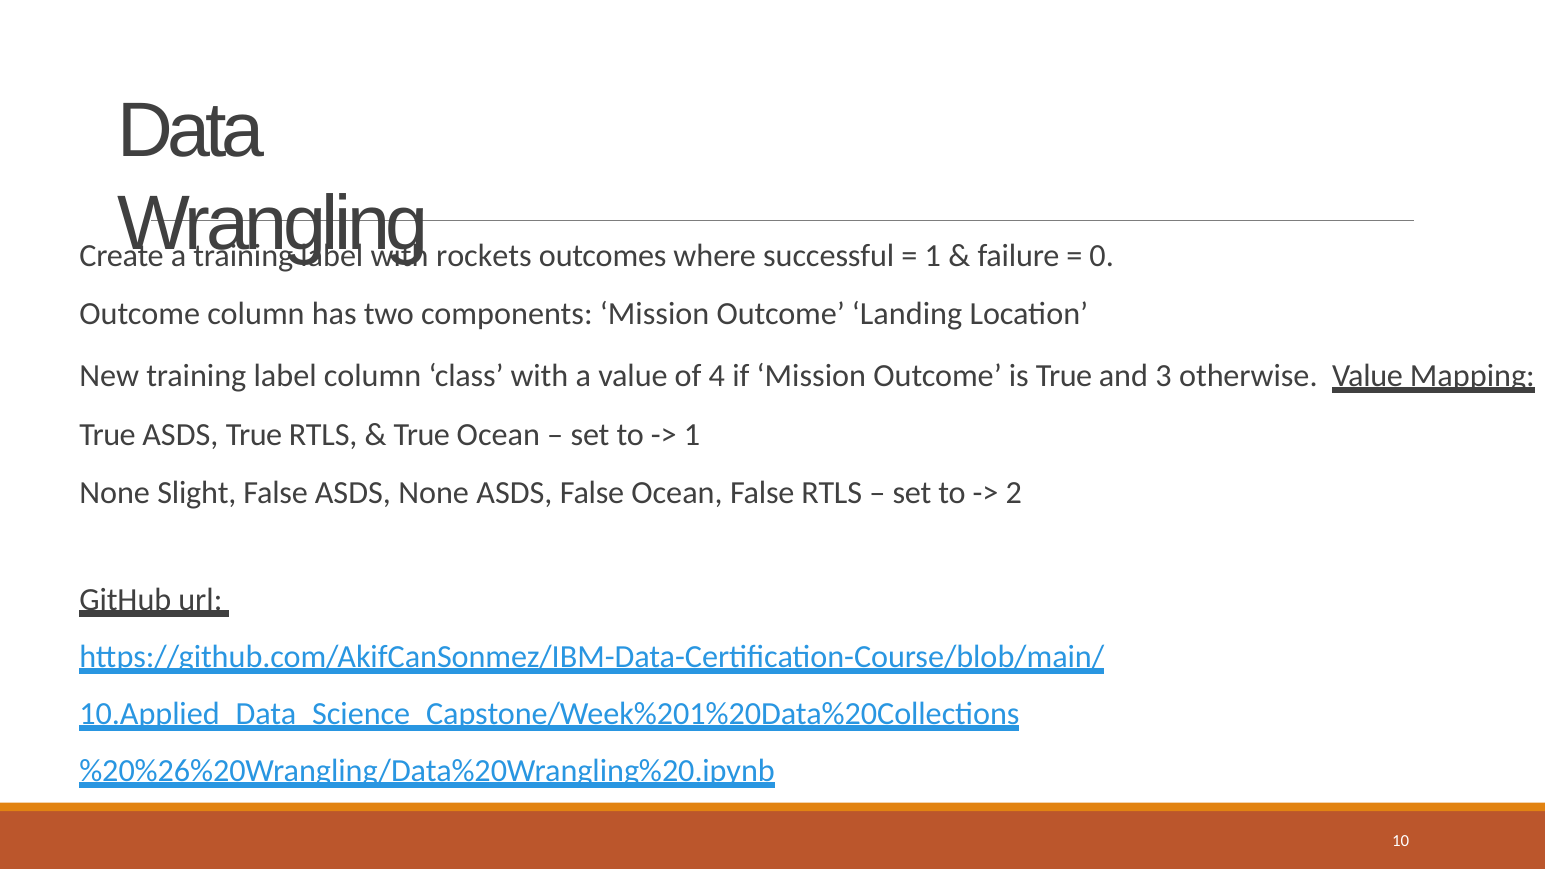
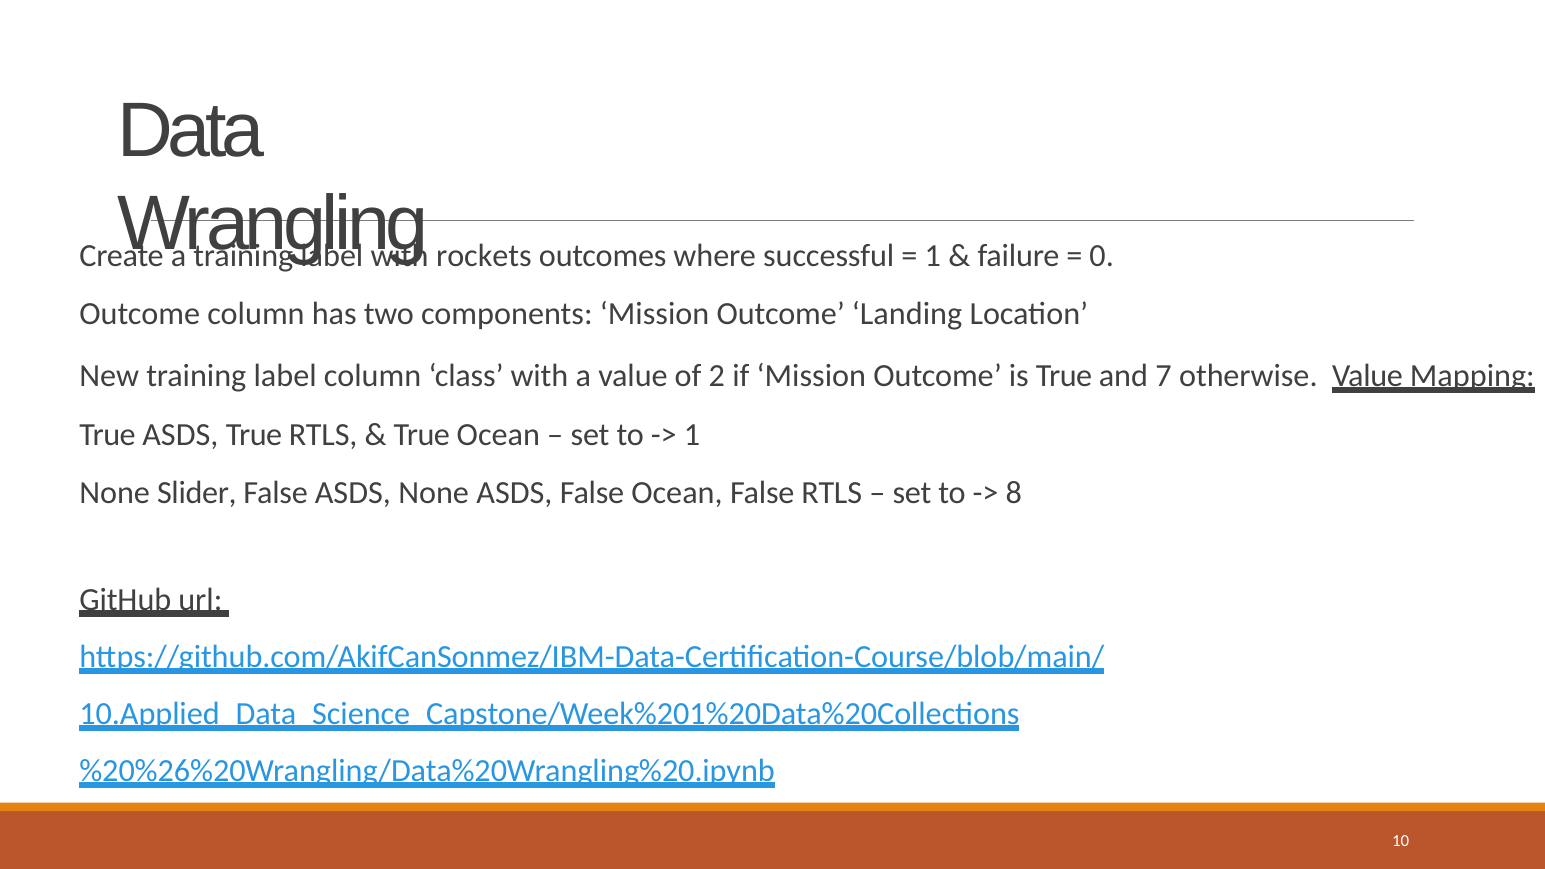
4: 4 -> 2
3: 3 -> 7
Slight: Slight -> Slider
2: 2 -> 8
